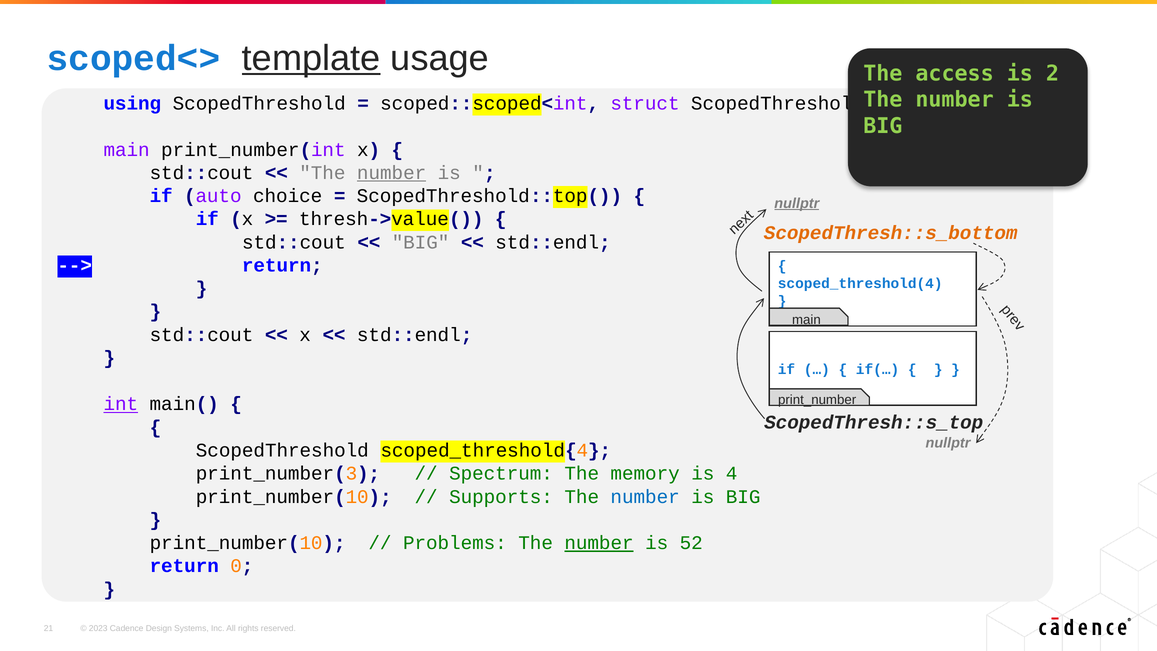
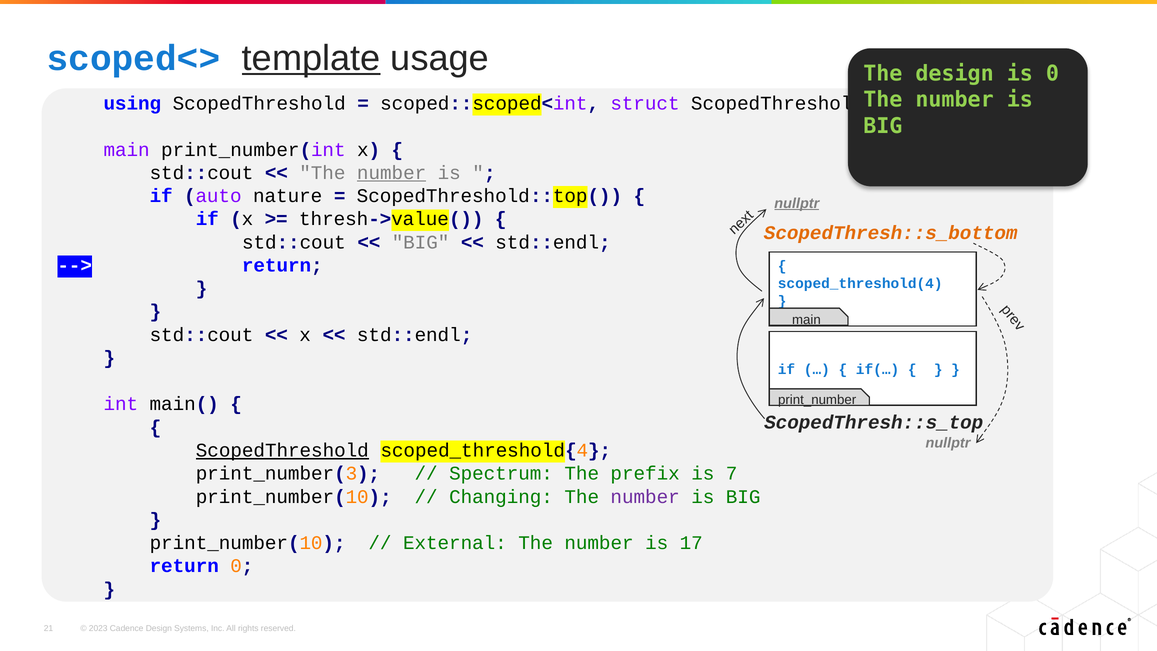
The access: access -> design
is 2: 2 -> 0
choice: choice -> nature
int underline: present -> none
ScopedThreshold at (282, 450) underline: none -> present
memory: memory -> prefix
4: 4 -> 7
Supports: Supports -> Changing
number at (645, 497) colour: blue -> purple
Problems: Problems -> External
number at (599, 543) underline: present -> none
52: 52 -> 17
